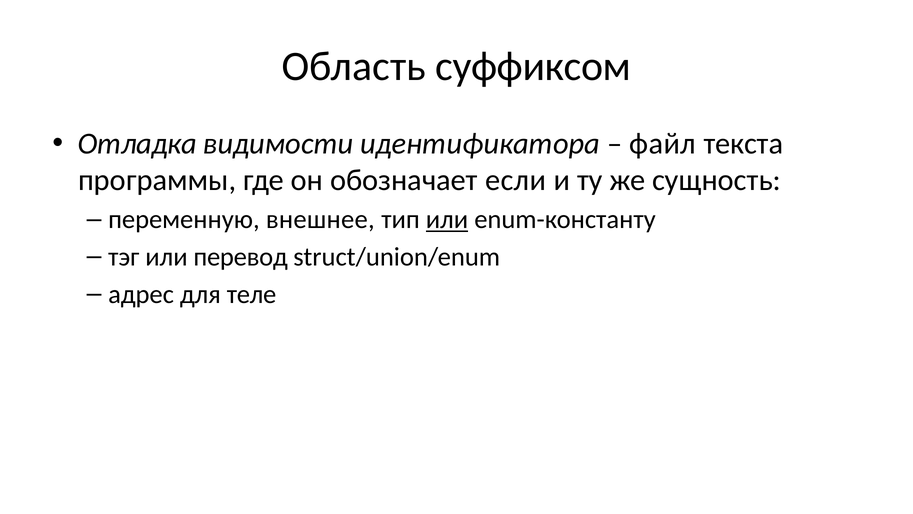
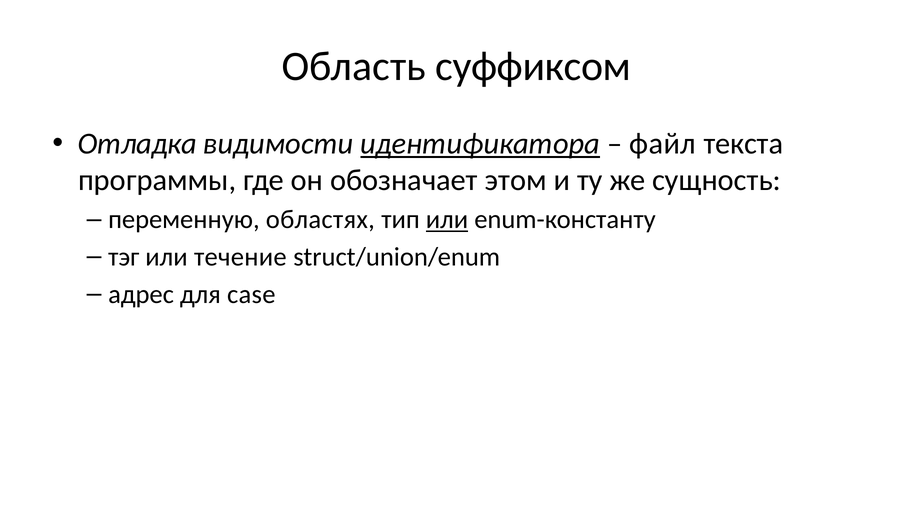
идентификатора underline: none -> present
если: если -> этом
внешнее: внешнее -> областях
перевод: перевод -> течение
теле: теле -> case
